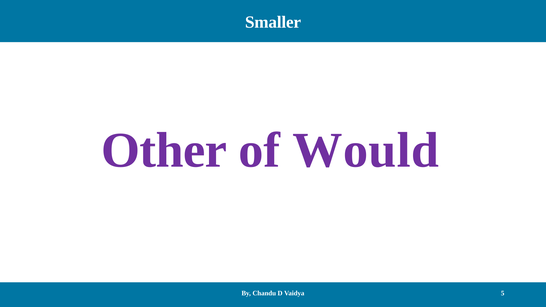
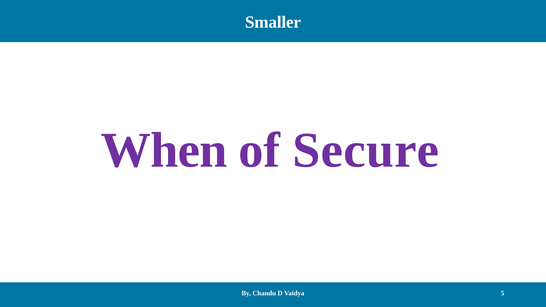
Other: Other -> When
Would: Would -> Secure
